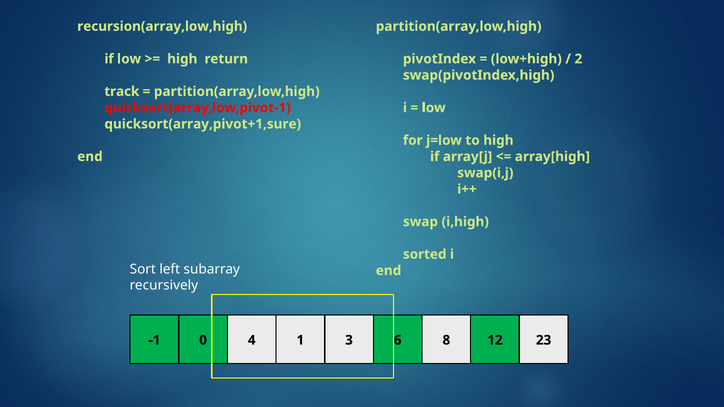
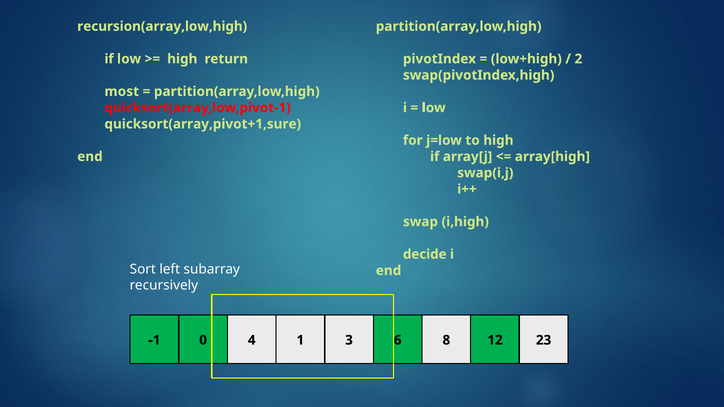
track: track -> most
sorted: sorted -> decide
